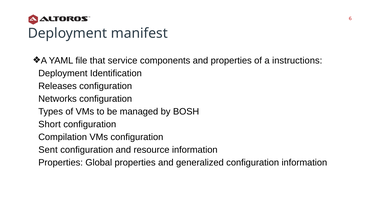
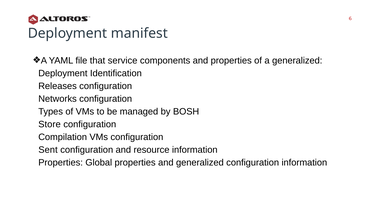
a instructions: instructions -> generalized
Short: Short -> Store
